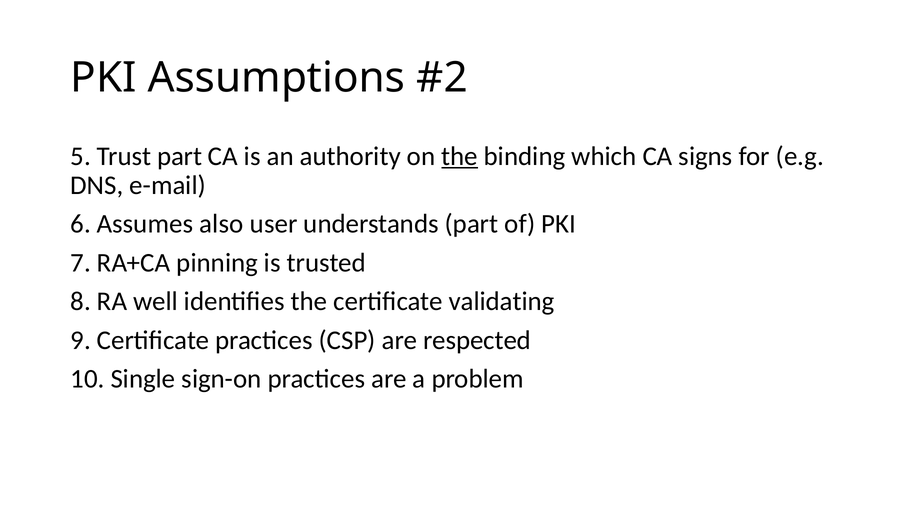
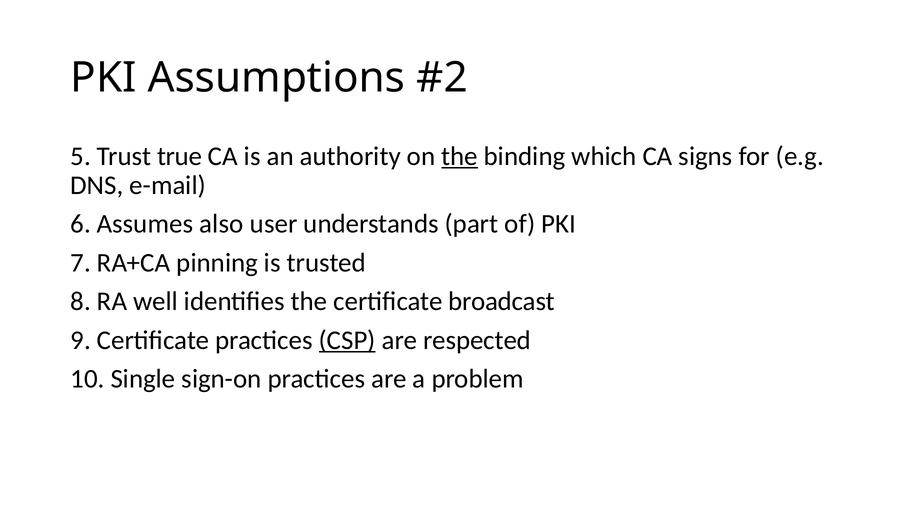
Trust part: part -> true
validating: validating -> broadcast
CSP underline: none -> present
